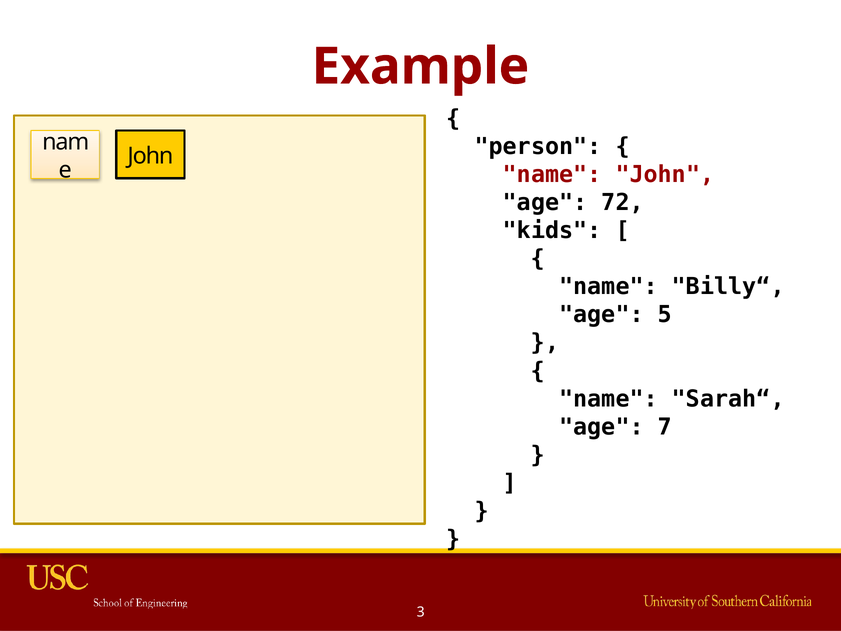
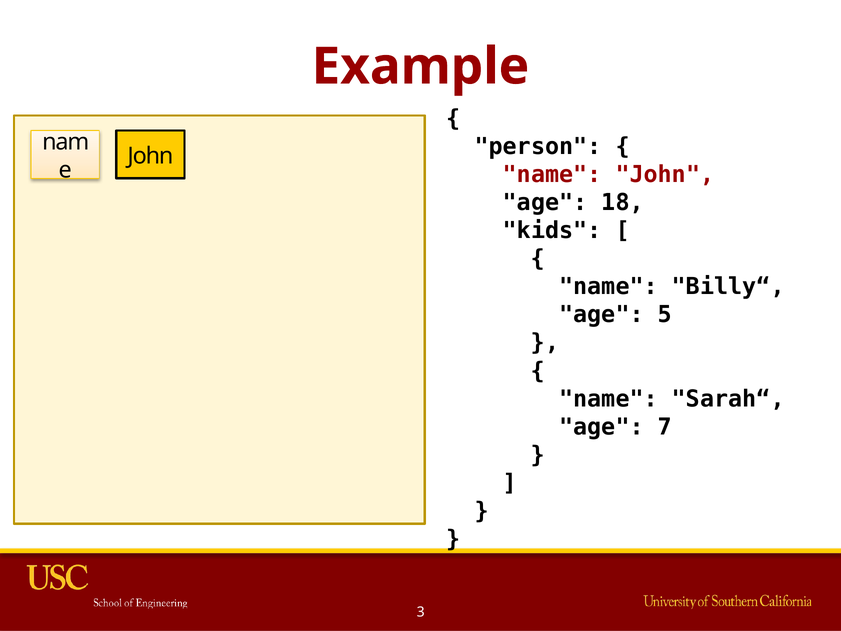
72: 72 -> 18
